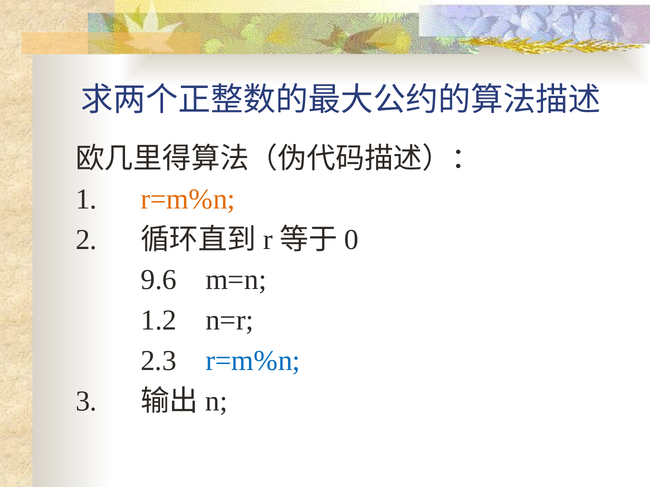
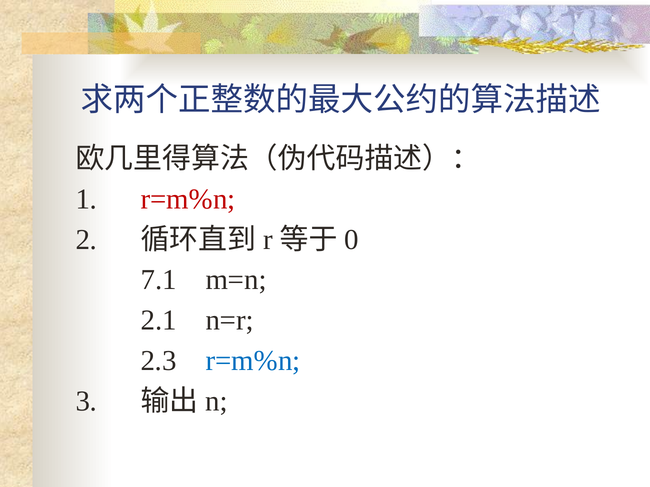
r=m%n at (188, 199) colour: orange -> red
9.6: 9.6 -> 7.1
1.2: 1.2 -> 2.1
